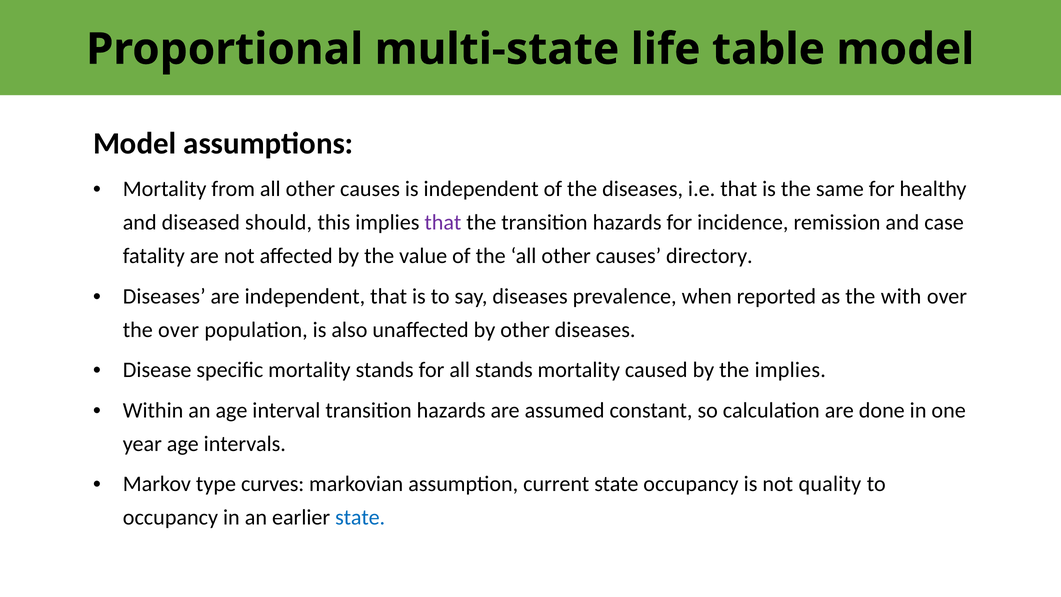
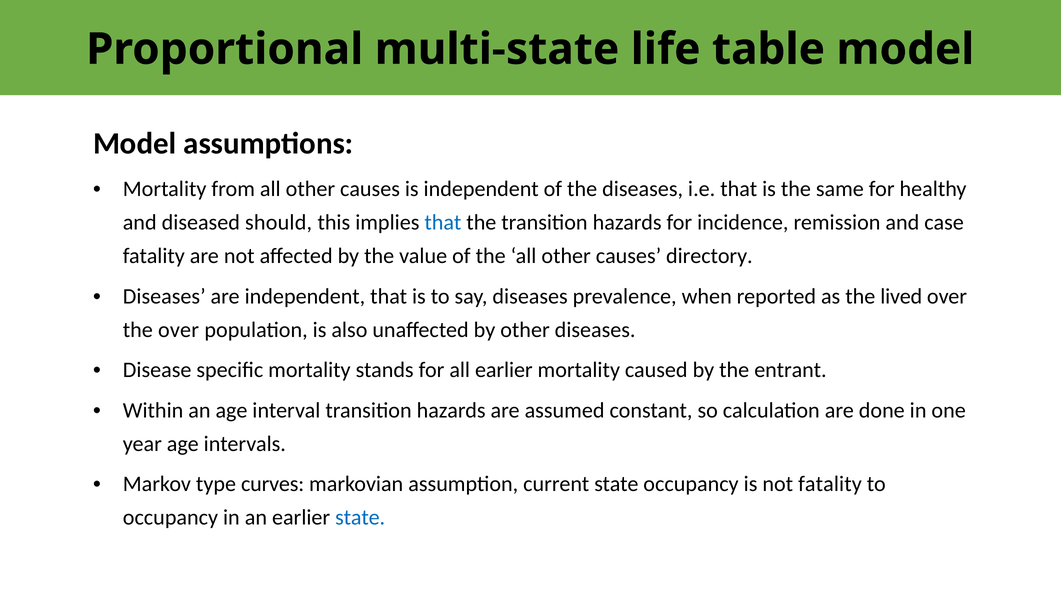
that at (443, 222) colour: purple -> blue
with: with -> lived
all stands: stands -> earlier
the implies: implies -> entrant
not quality: quality -> fatality
